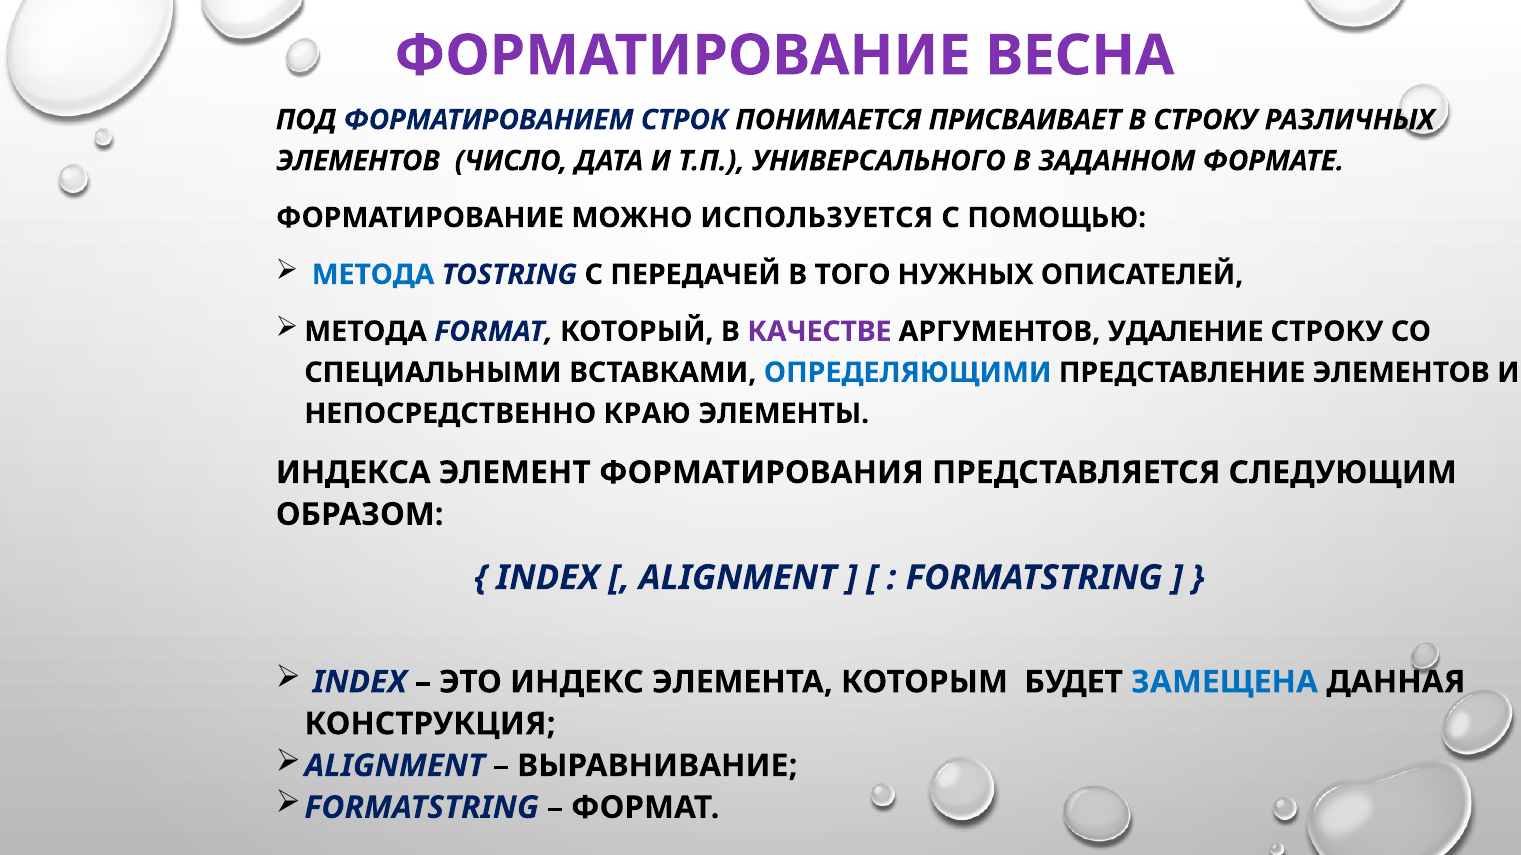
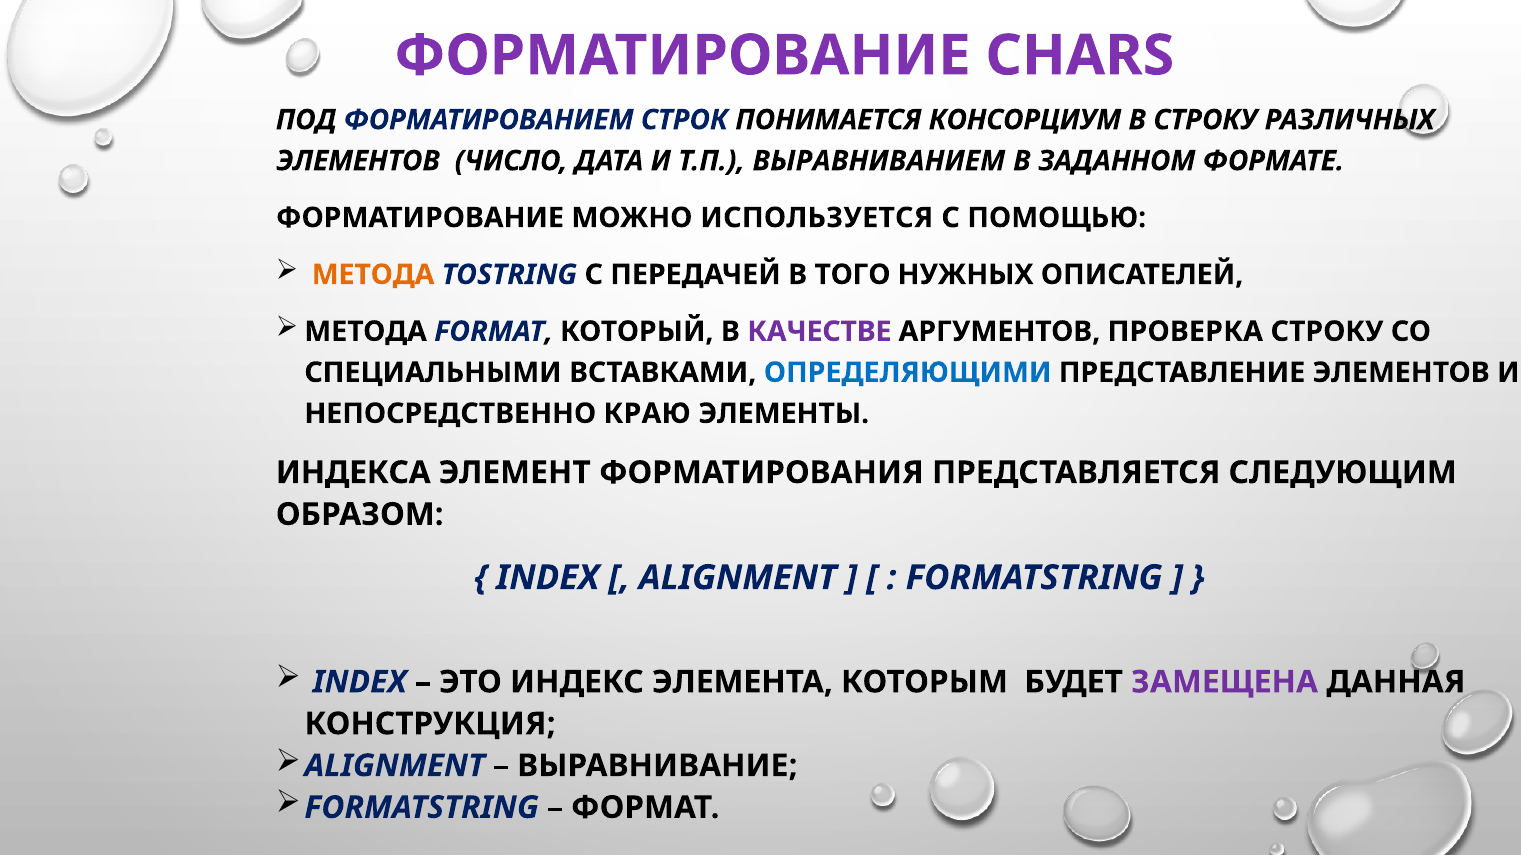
ВЕСНА: ВЕСНА -> CHARS
ПРИСВАИВАЕТ: ПРИСВАИВАЕТ -> КОНСОРЦИУМ
УНИВЕРСАЛЬНОГО: УНИВЕРСАЛЬНОГО -> ВЫРАВНИВАНИЕМ
МЕТОДА at (373, 275) colour: blue -> orange
УДАЛЕНИЕ: УДАЛЕНИЕ -> ПРОВЕРКА
ЗАМЕЩЕНА colour: blue -> purple
